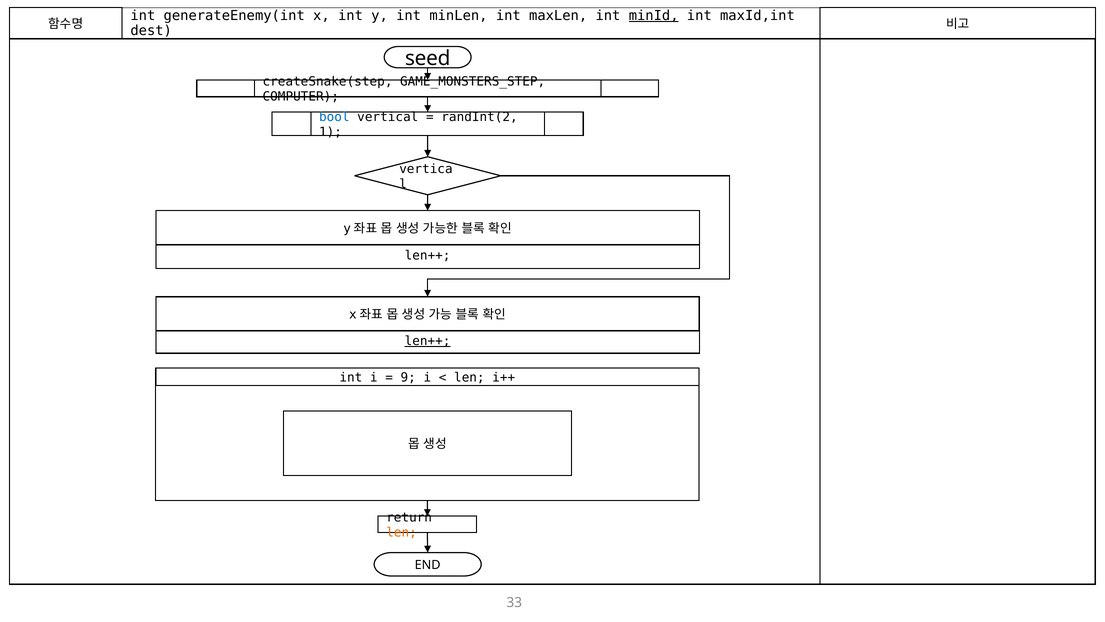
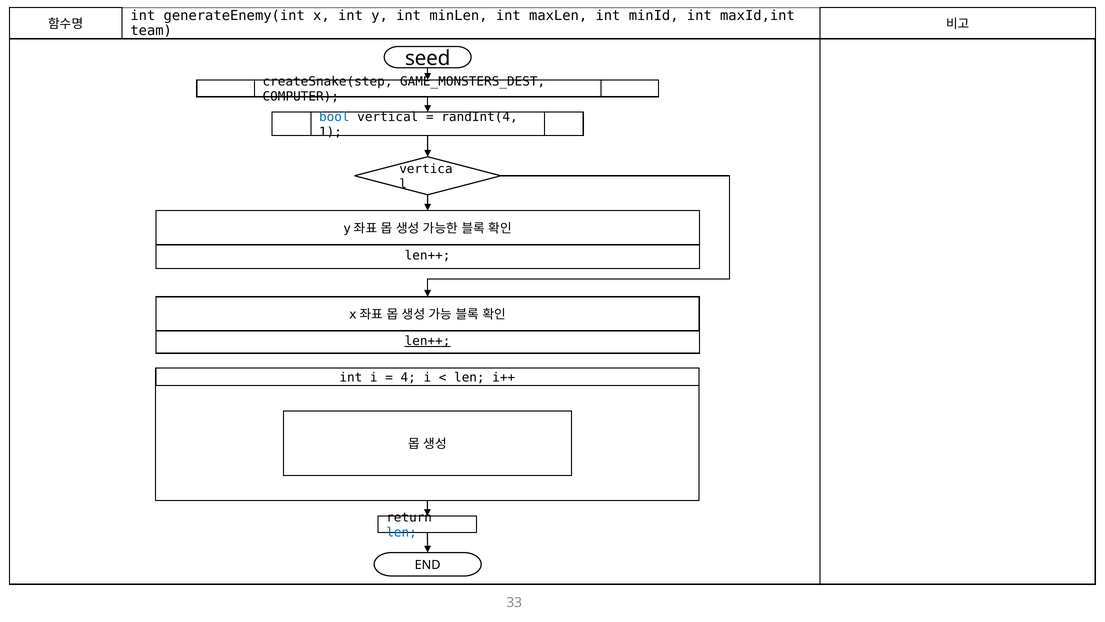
minId underline: present -> none
dest: dest -> team
GAME_MONSTERS_STEP: GAME_MONSTERS_STEP -> GAME_MONSTERS_DEST
randInt(2: randInt(2 -> randInt(4
9: 9 -> 4
len at (402, 532) colour: orange -> blue
